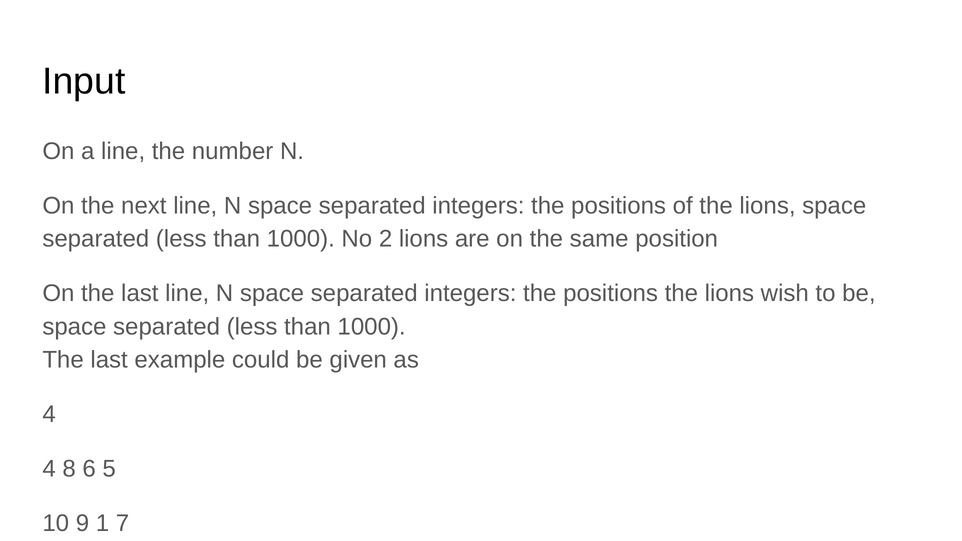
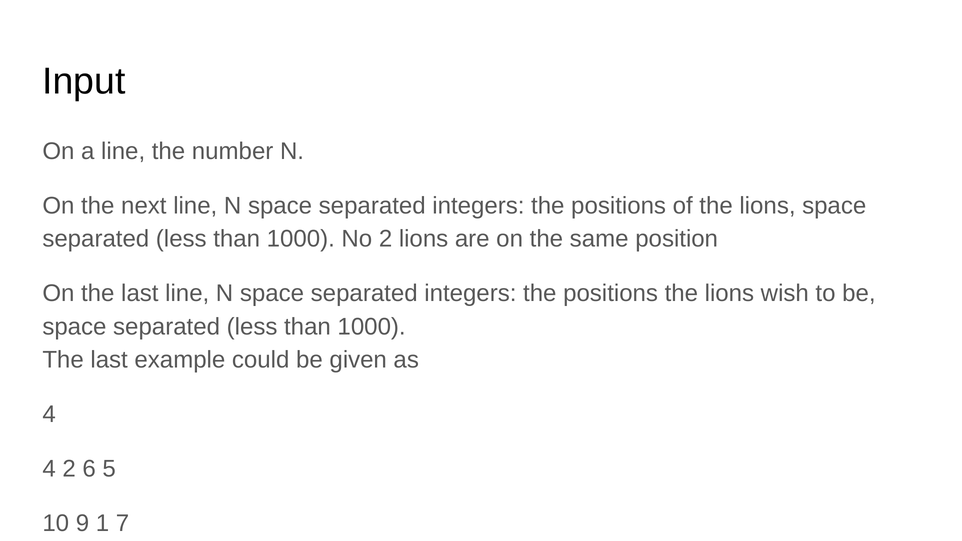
4 8: 8 -> 2
